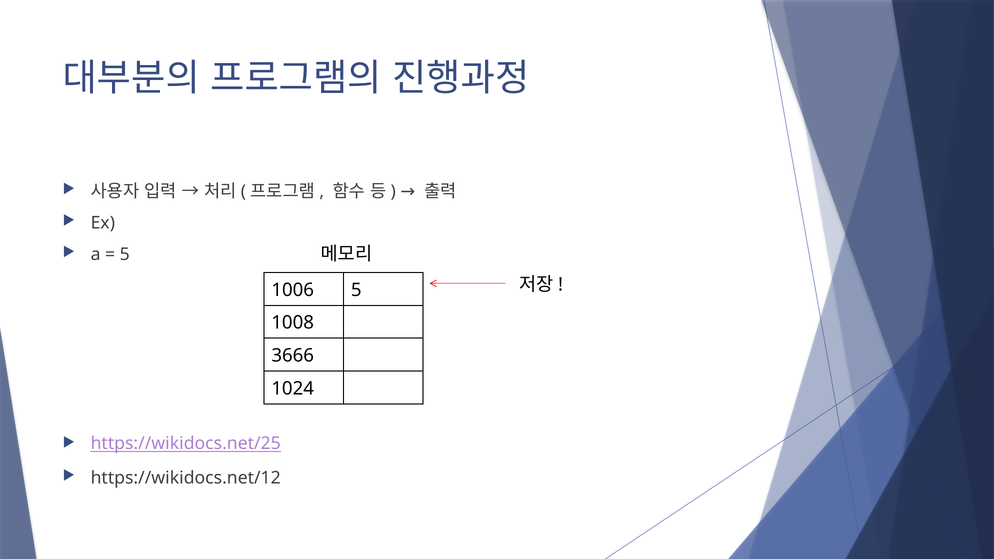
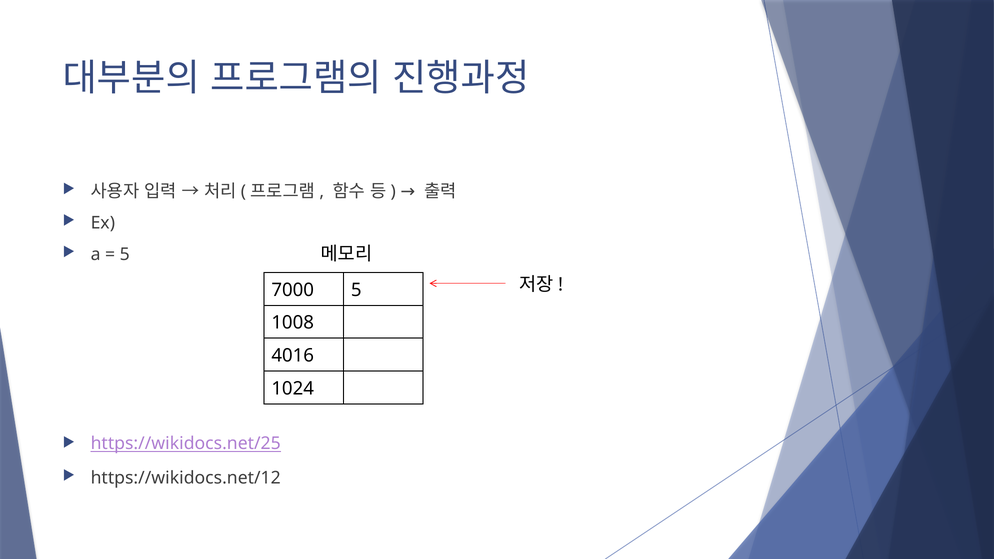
1006: 1006 -> 7000
3666: 3666 -> 4016
